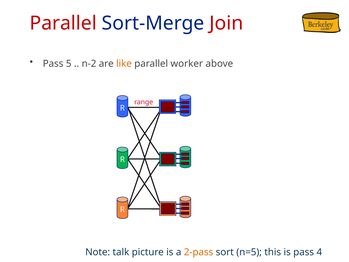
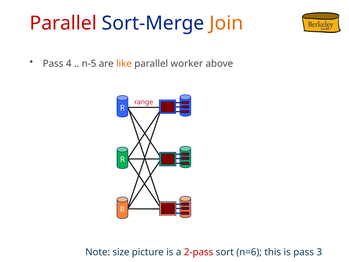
Join colour: red -> orange
5: 5 -> 4
n-2: n-2 -> n-5
talk: talk -> size
2-pass colour: orange -> red
n=5: n=5 -> n=6
4: 4 -> 3
